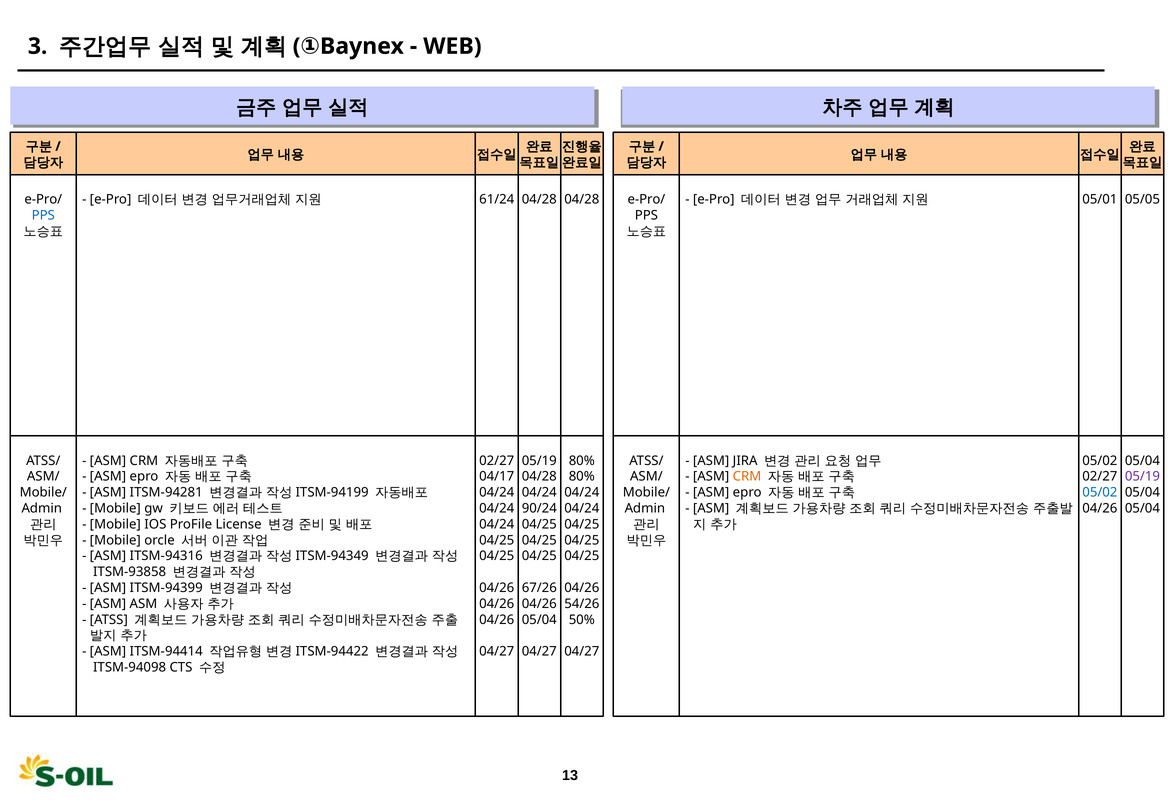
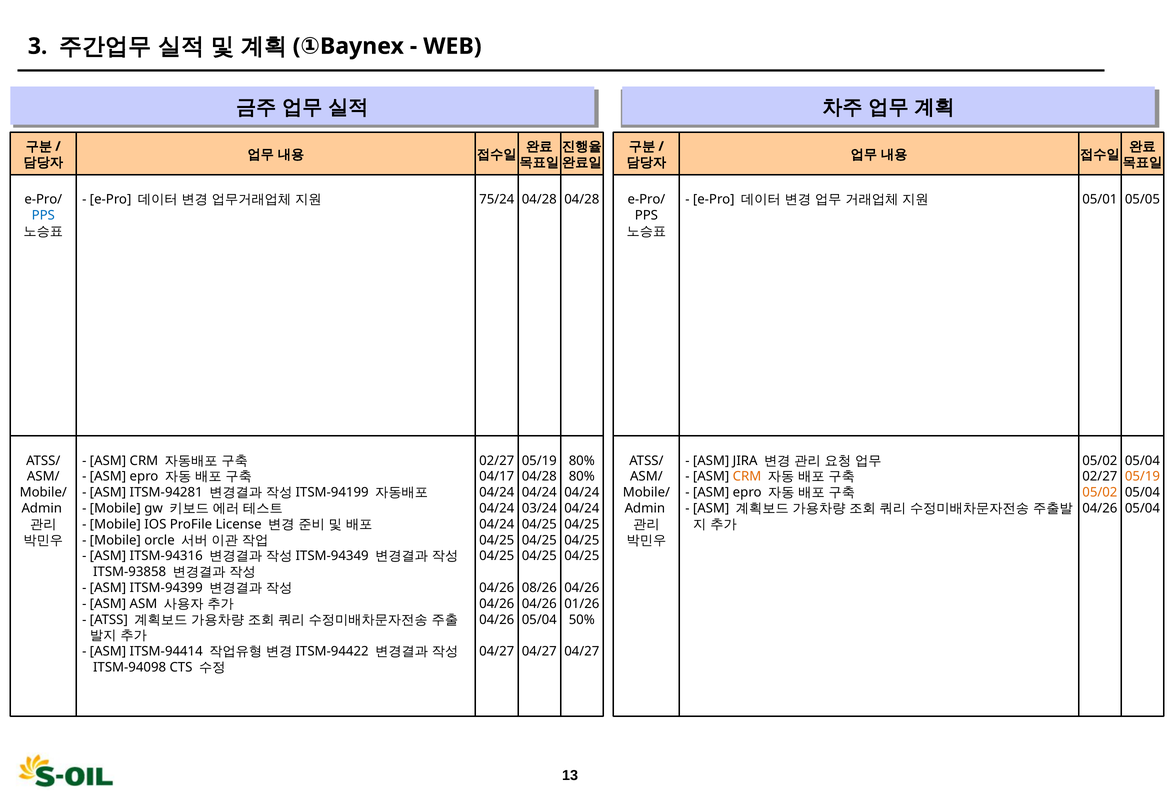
61/24: 61/24 -> 75/24
05/19 at (1142, 476) colour: purple -> orange
05/02 at (1100, 492) colour: blue -> orange
90/24: 90/24 -> 03/24
67/26: 67/26 -> 08/26
54/26: 54/26 -> 01/26
